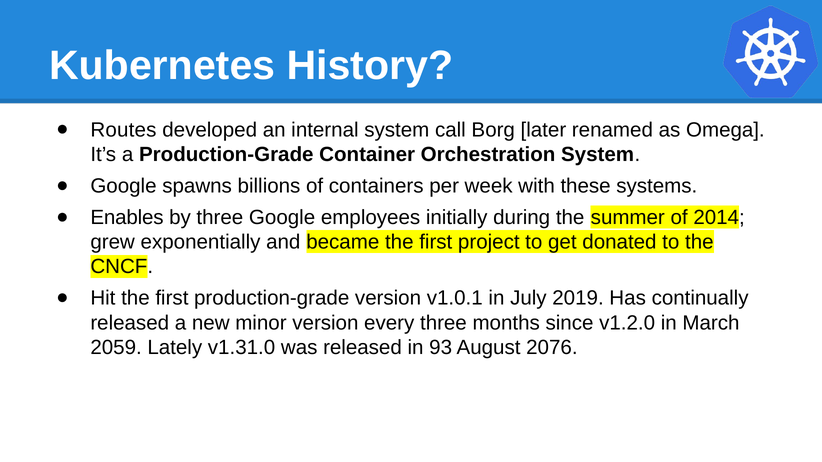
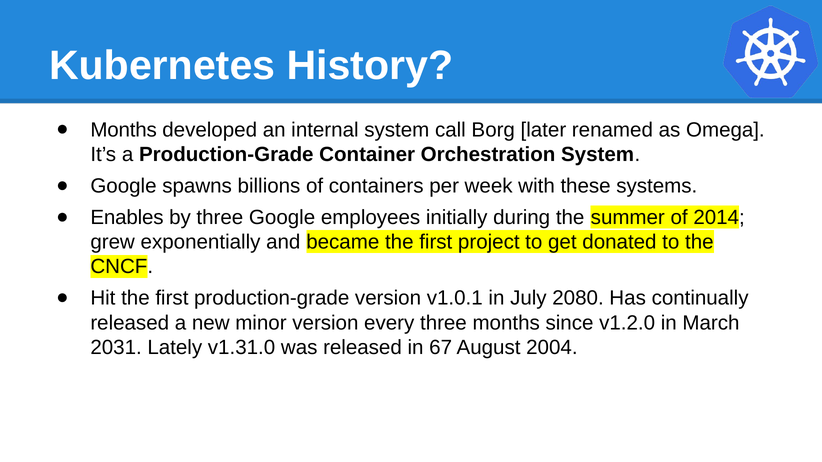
Routes at (123, 130): Routes -> Months
2019: 2019 -> 2080
2059: 2059 -> 2031
93: 93 -> 67
2076: 2076 -> 2004
